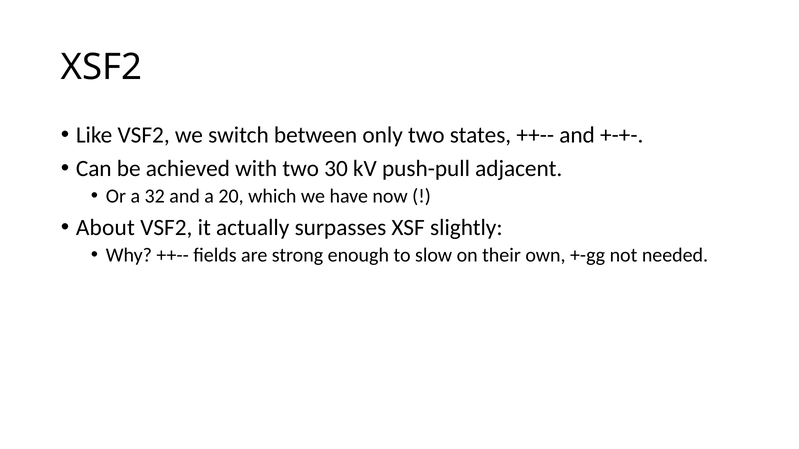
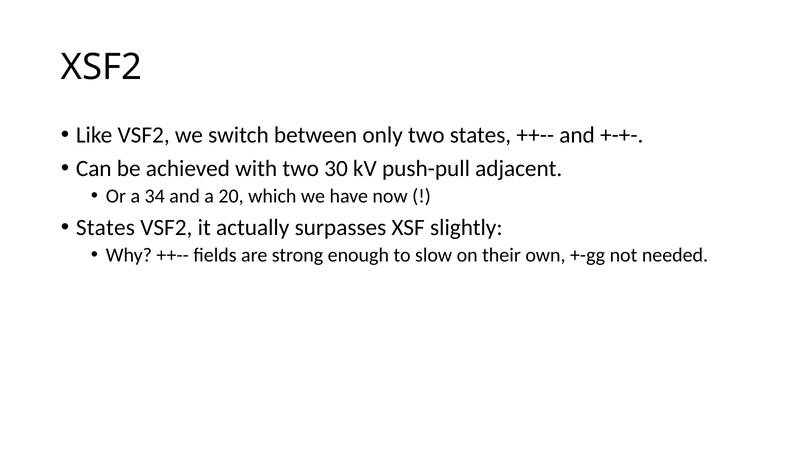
32: 32 -> 34
About at (105, 228): About -> States
